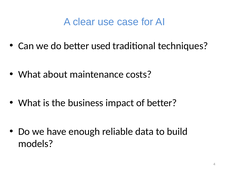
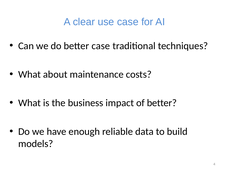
better used: used -> case
